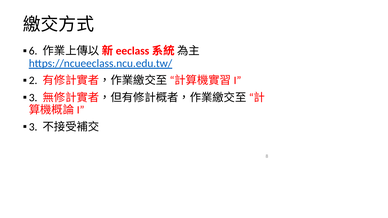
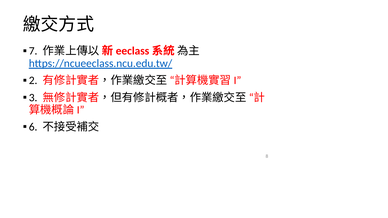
6: 6 -> 7
3 at (33, 127): 3 -> 6
